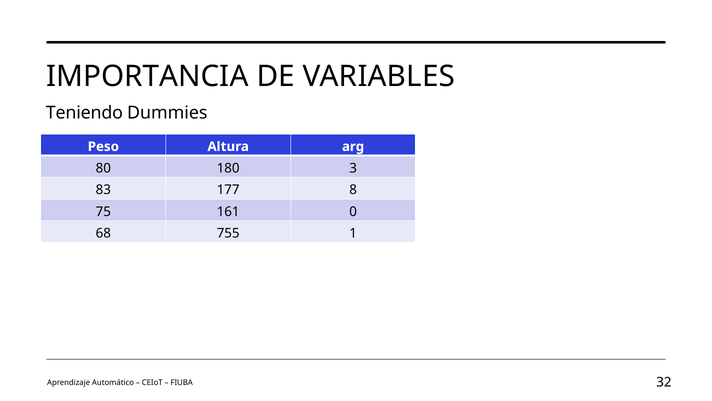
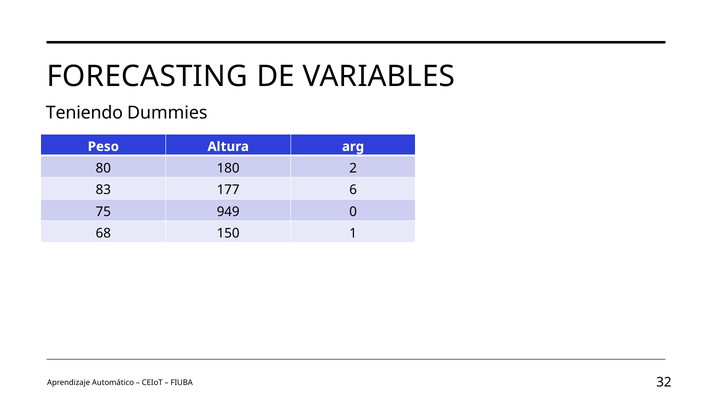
IMPORTANCIA: IMPORTANCIA -> FORECASTING
3: 3 -> 2
8: 8 -> 6
161: 161 -> 949
755: 755 -> 150
